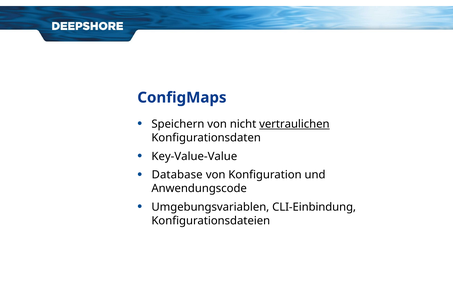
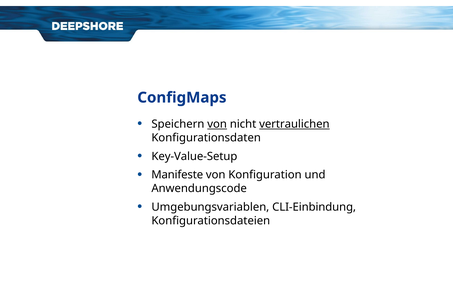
von at (217, 124) underline: none -> present
Key-Value-Value: Key-Value-Value -> Key-Value-Setup
Database: Database -> Manifeste
